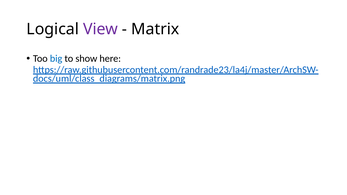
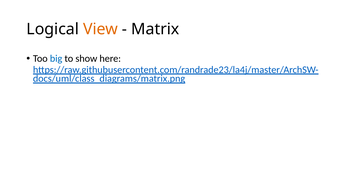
View colour: purple -> orange
